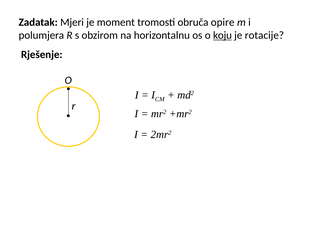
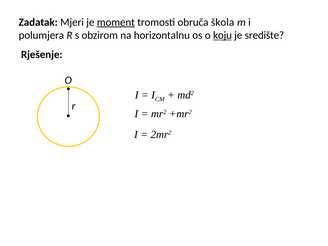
moment underline: none -> present
opire: opire -> škola
rotacije: rotacije -> središte
